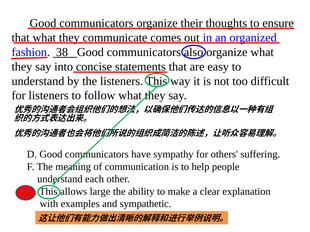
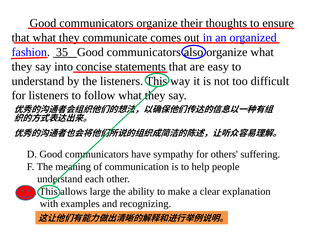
38: 38 -> 35
sympathetic: sympathetic -> recognizing
